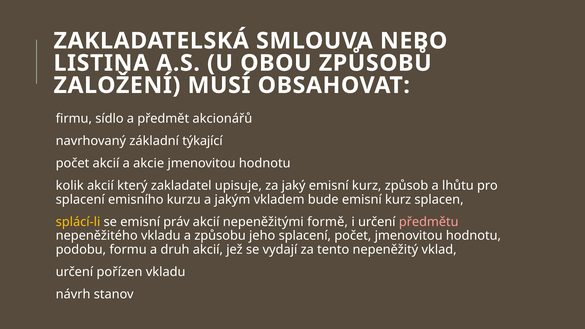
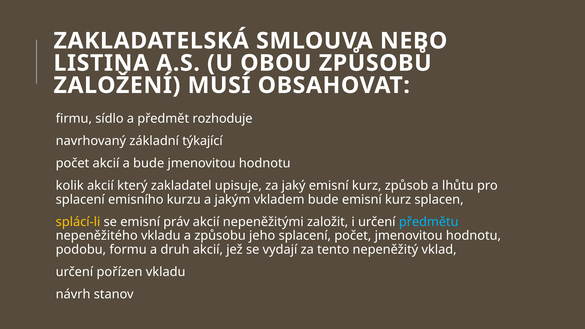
akcionářů: akcionářů -> rozhoduje
a akcie: akcie -> bude
formě: formě -> založit
předmětu colour: pink -> light blue
